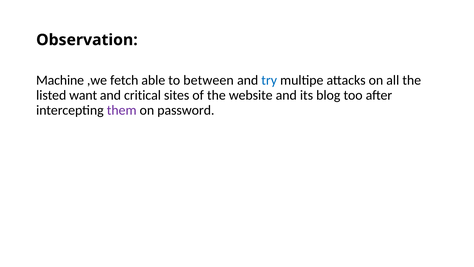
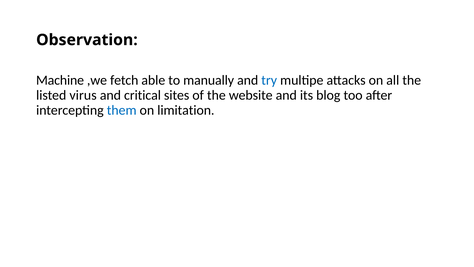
between: between -> manually
want: want -> virus
them colour: purple -> blue
password: password -> limitation
